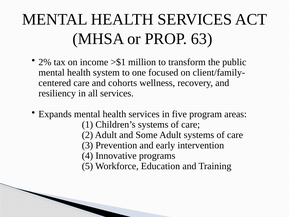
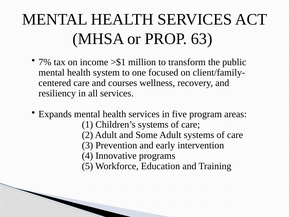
2%: 2% -> 7%
cohorts: cohorts -> courses
